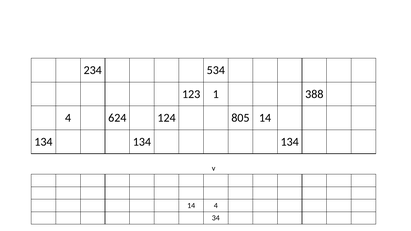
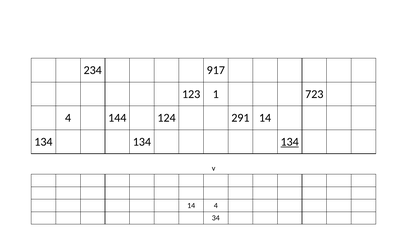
534: 534 -> 917
388: 388 -> 723
624: 624 -> 144
805: 805 -> 291
134 at (290, 142) underline: none -> present
